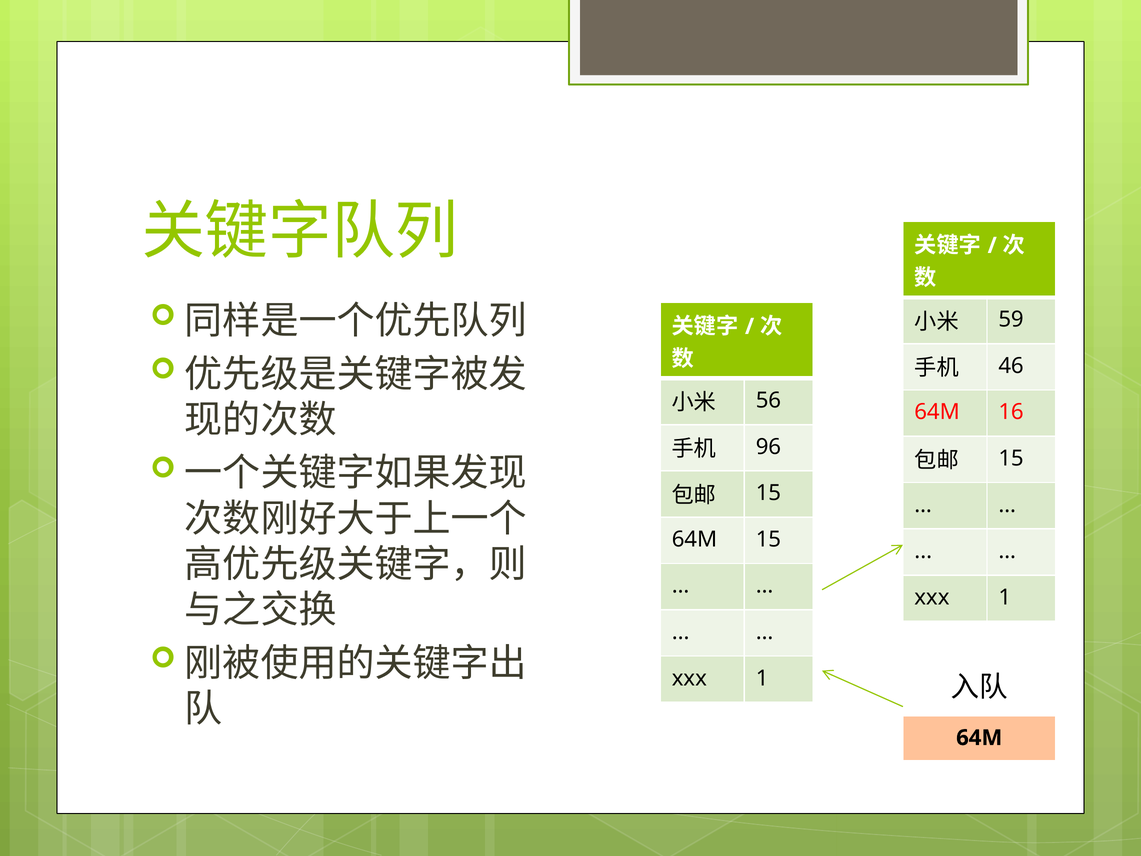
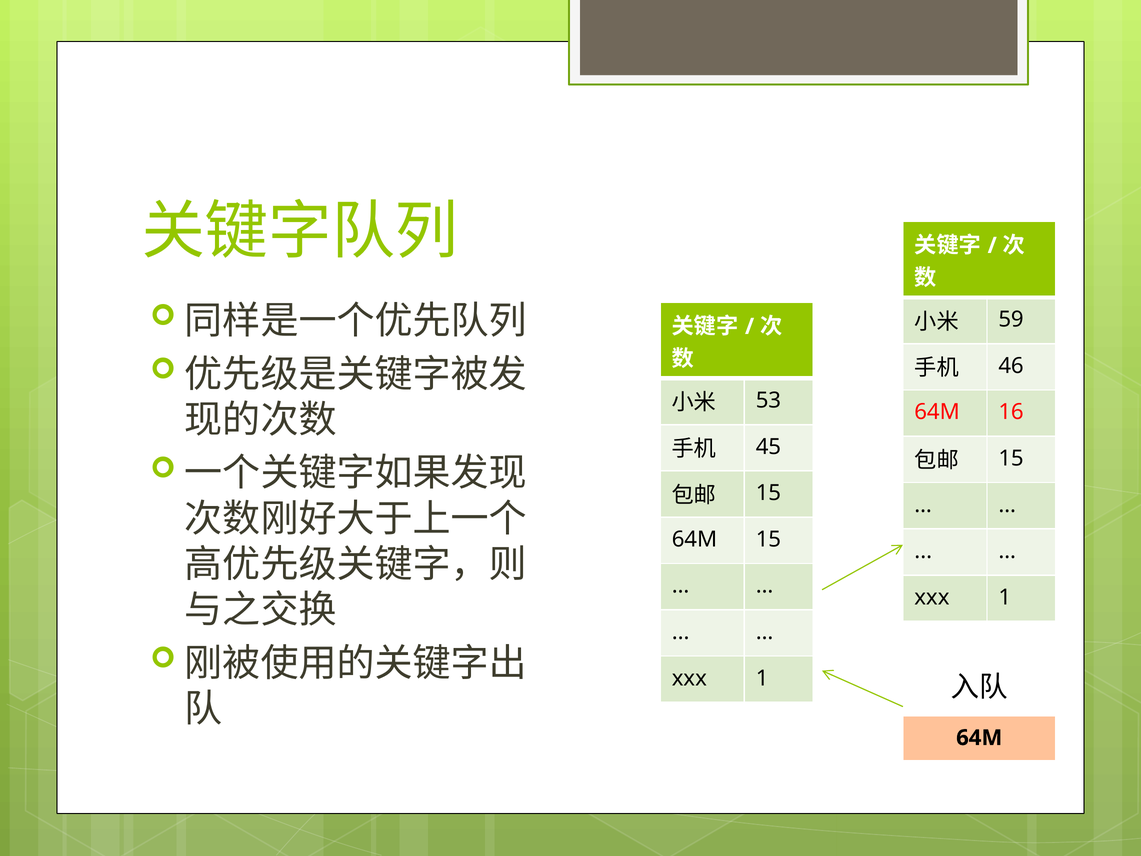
56: 56 -> 53
96: 96 -> 45
